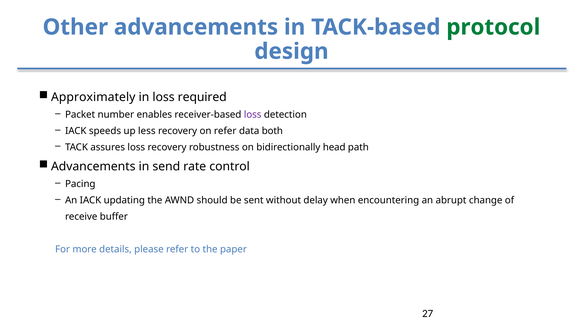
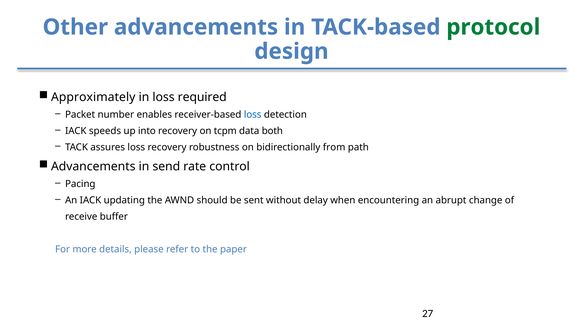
loss at (253, 115) colour: purple -> blue
less: less -> into
on refer: refer -> tcpm
head: head -> from
